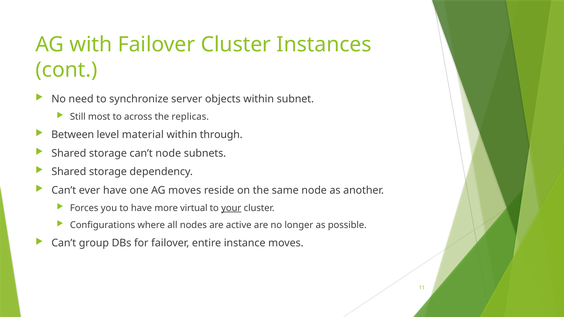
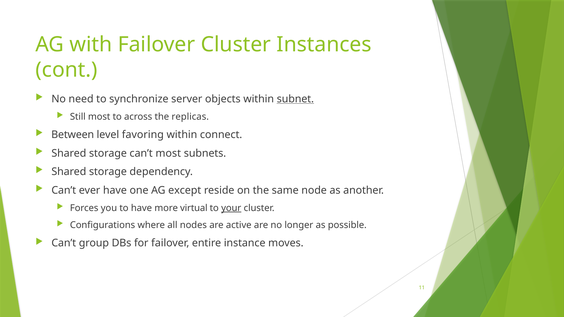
subnet underline: none -> present
material: material -> favoring
through: through -> connect
can’t node: node -> most
AG moves: moves -> except
